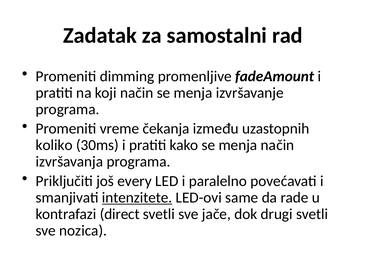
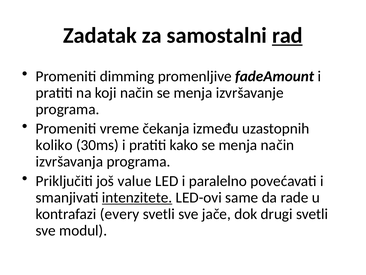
rad underline: none -> present
every: every -> value
direct: direct -> every
nozica: nozica -> modul
